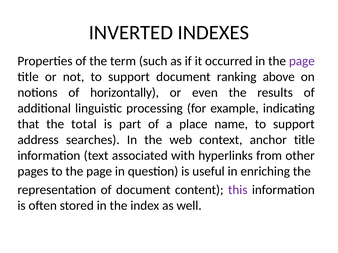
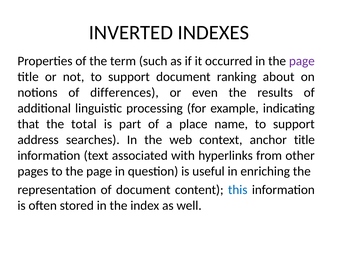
above: above -> about
horizontally: horizontally -> differences
this colour: purple -> blue
